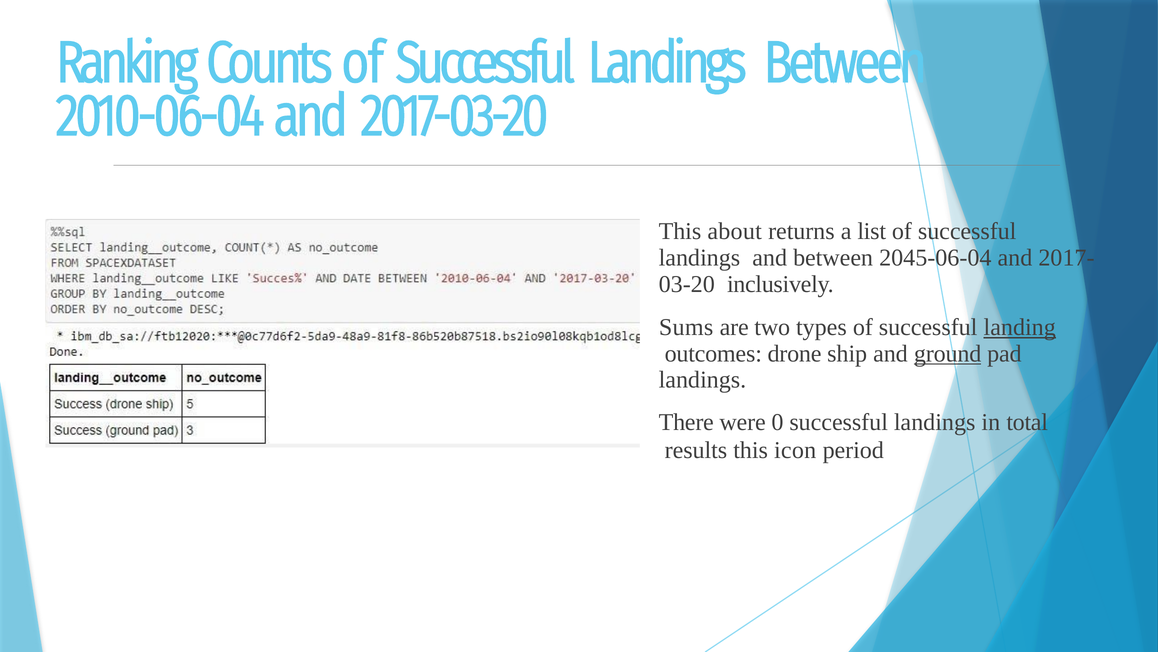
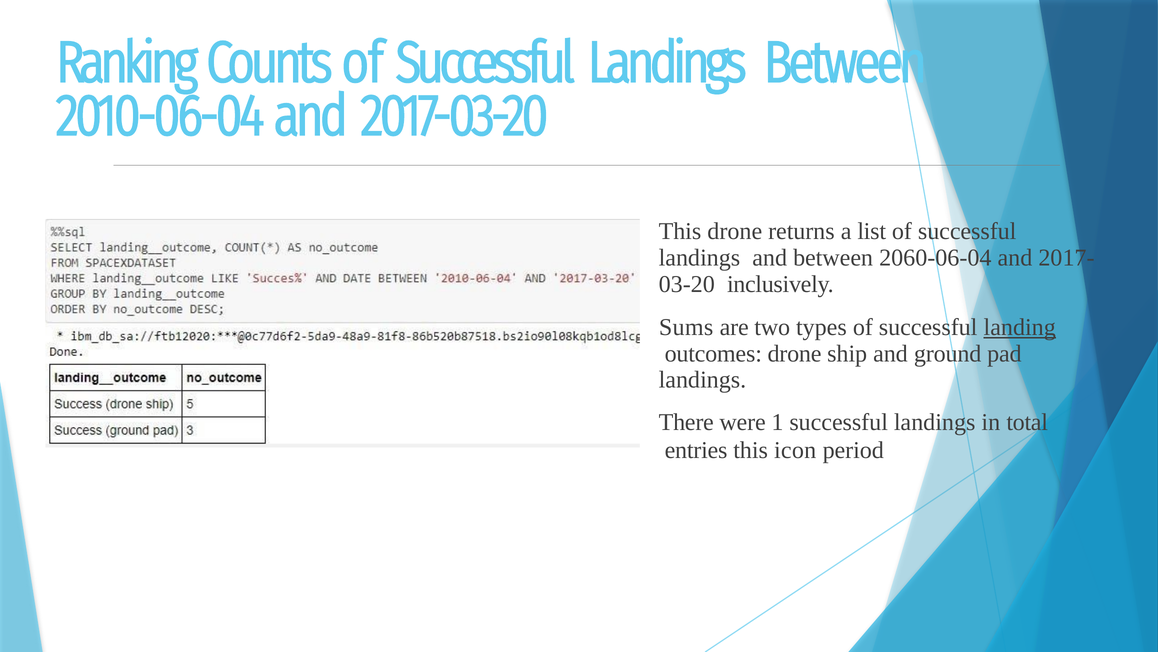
This about: about -> drone
2045-06-04: 2045-06-04 -> 2060-06-04
ground underline: present -> none
0: 0 -> 1
results: results -> entries
